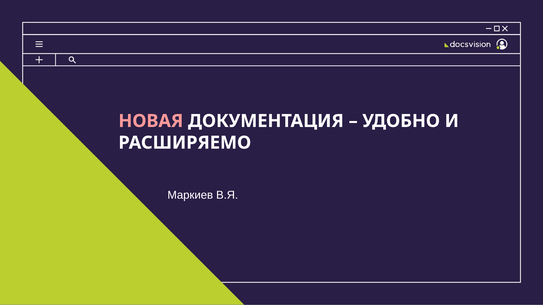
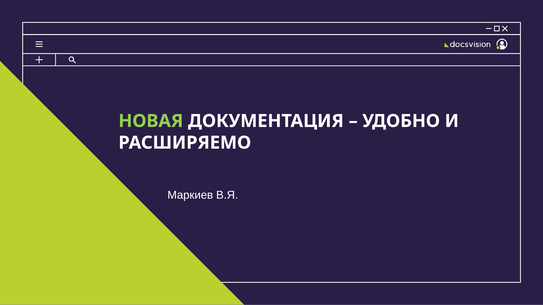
НОВАЯ colour: pink -> light green
